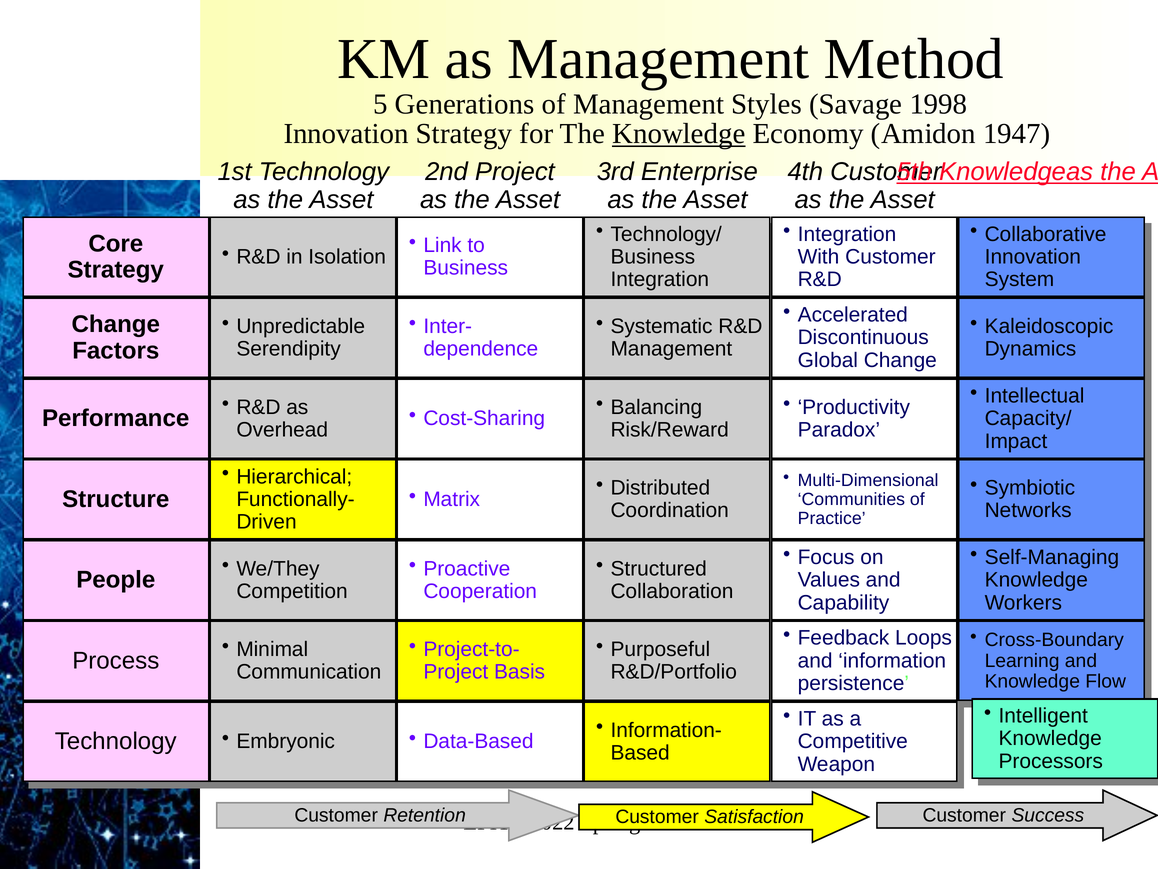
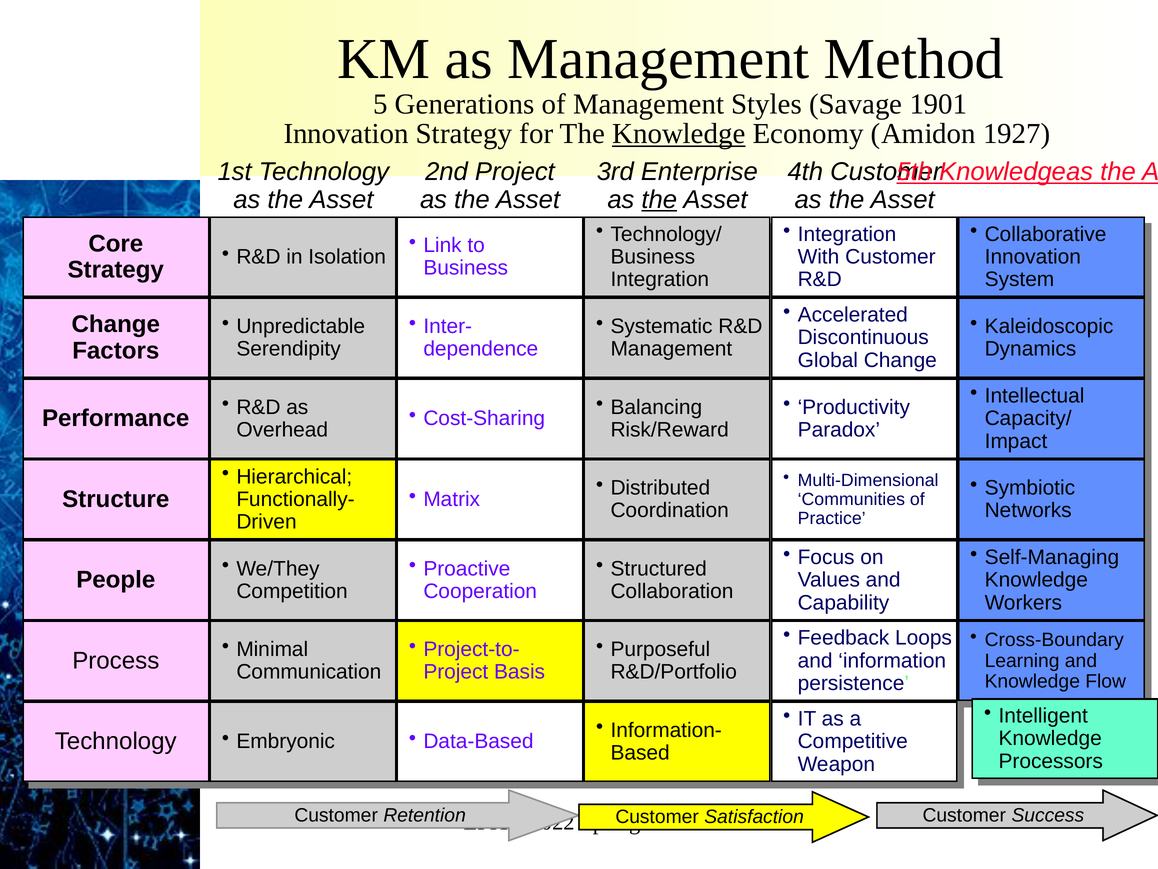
1998: 1998 -> 1901
1947: 1947 -> 1927
the at (659, 199) underline: none -> present
